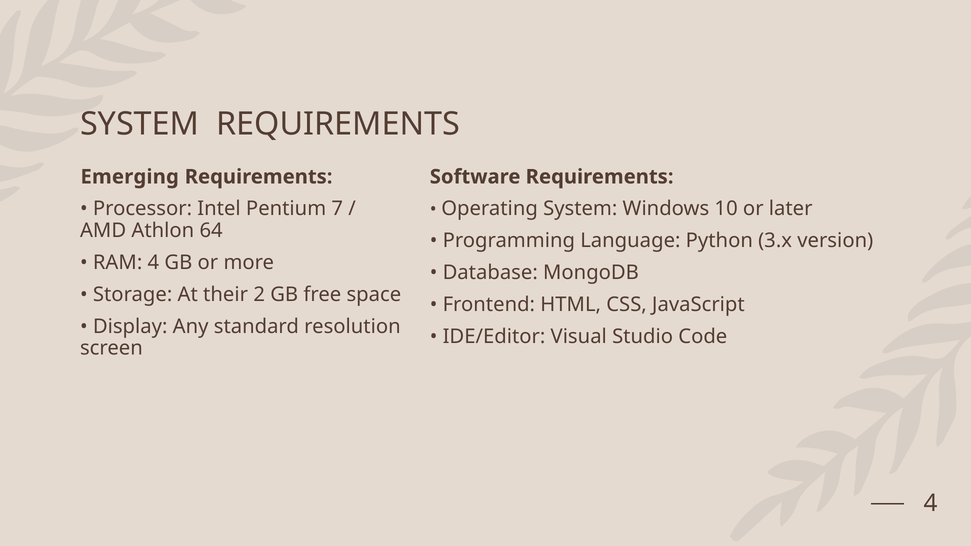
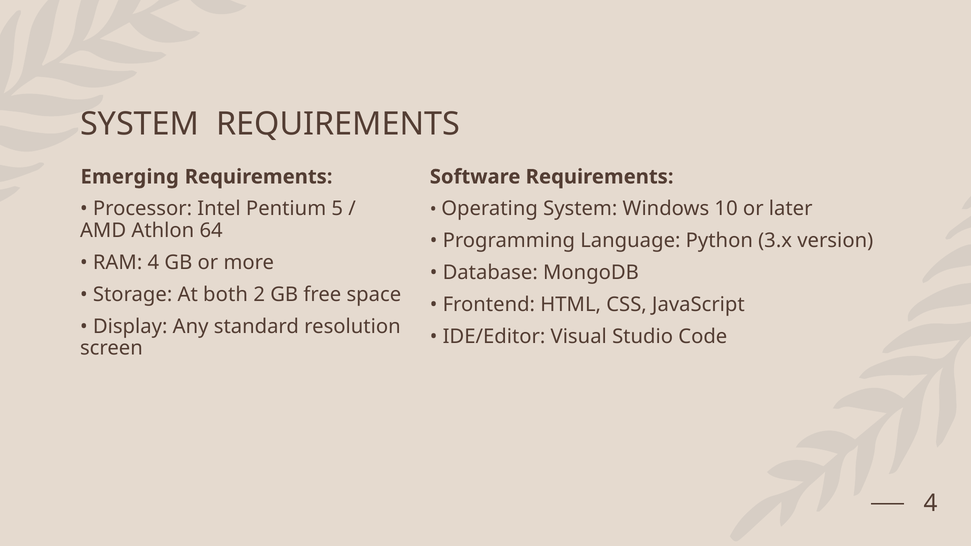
7: 7 -> 5
their: their -> both
